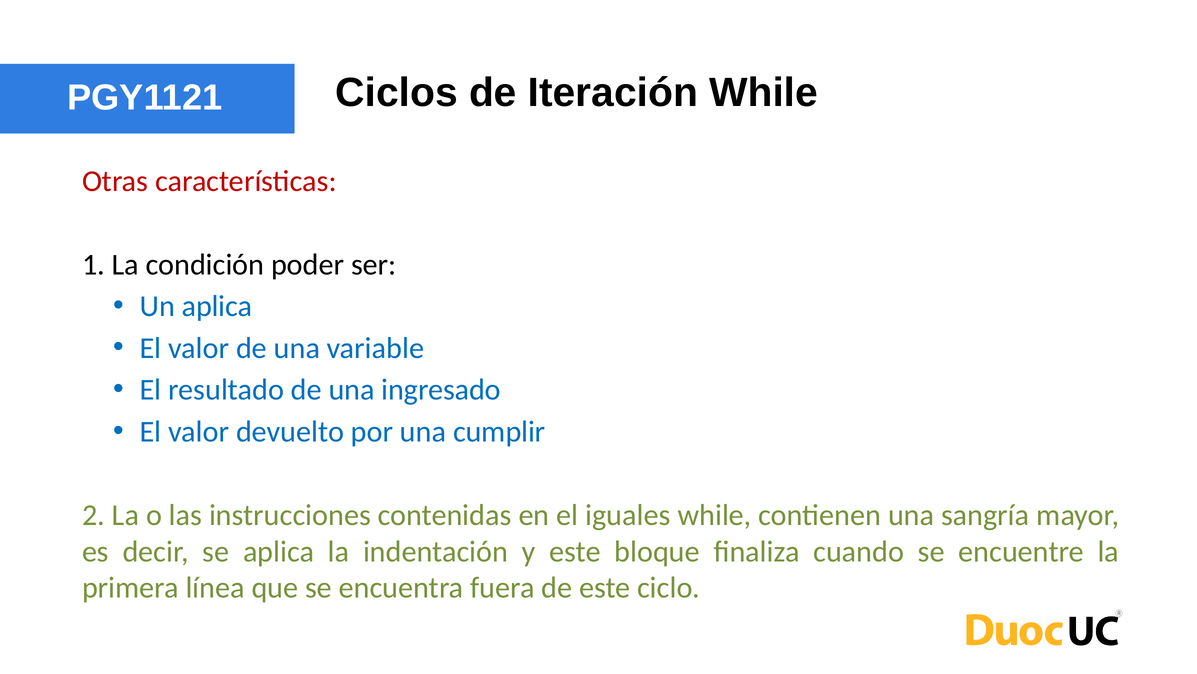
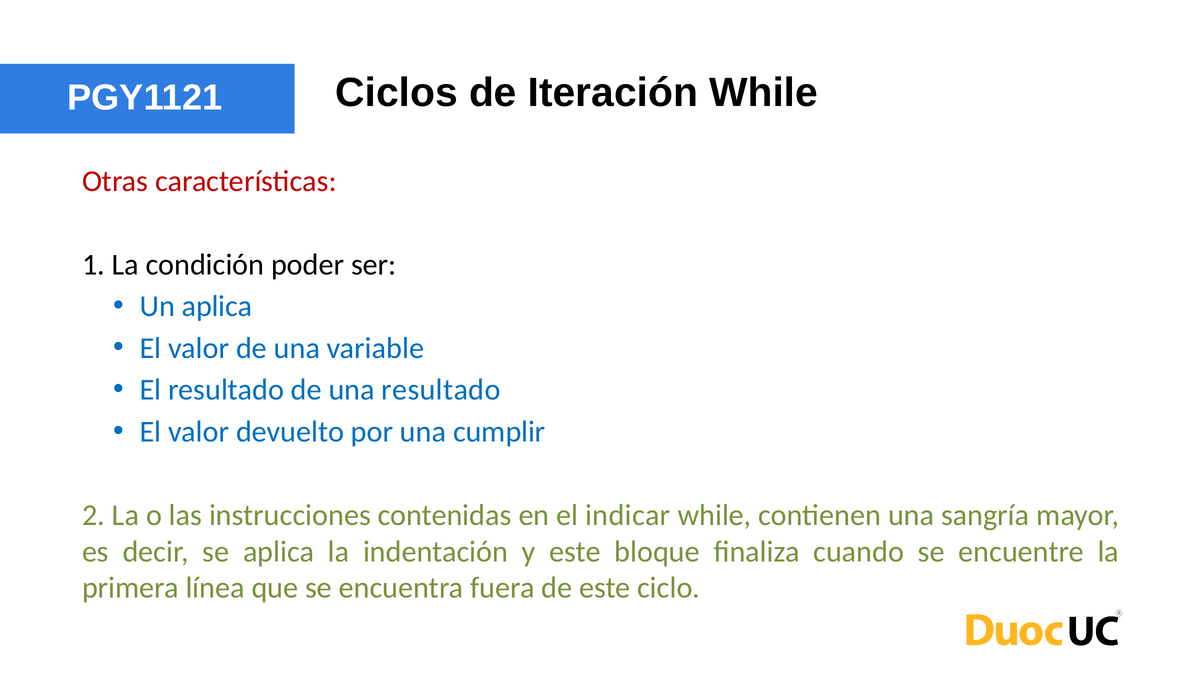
una ingresado: ingresado -> resultado
iguales: iguales -> indicar
